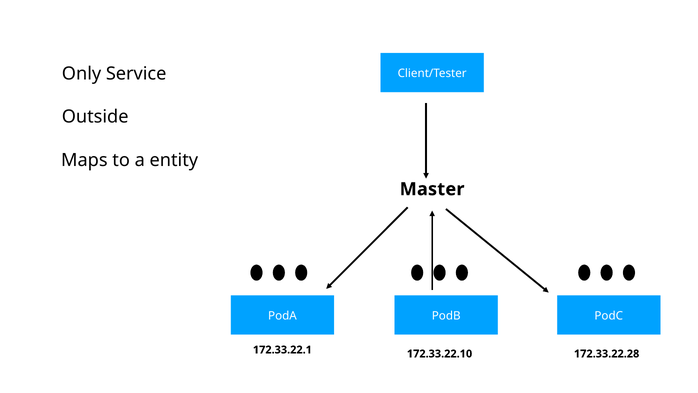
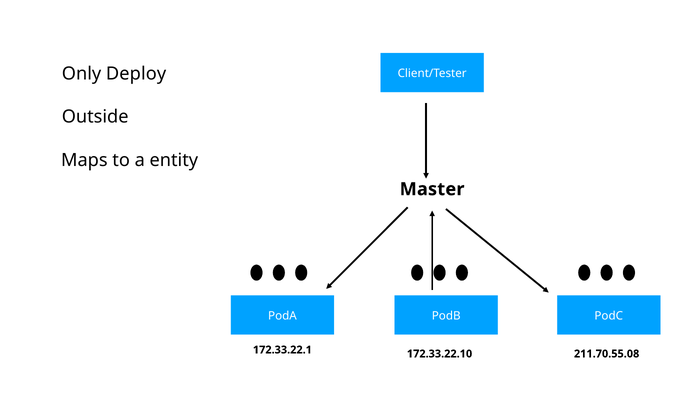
Service: Service -> Deploy
172.33.22.28: 172.33.22.28 -> 211.70.55.08
